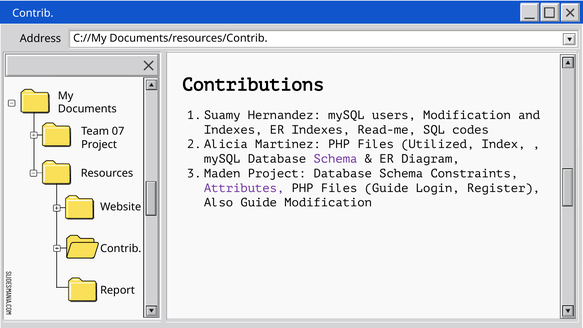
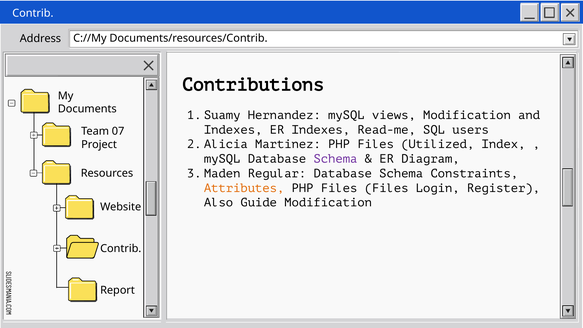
users: users -> views
codes: codes -> users
Project at (277, 173): Project -> Regular
Attributes colour: purple -> orange
Files Guide: Guide -> Files
